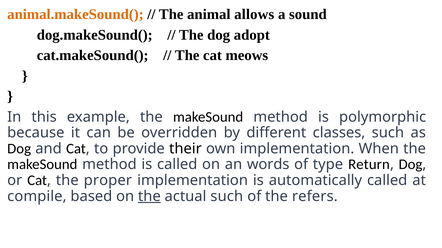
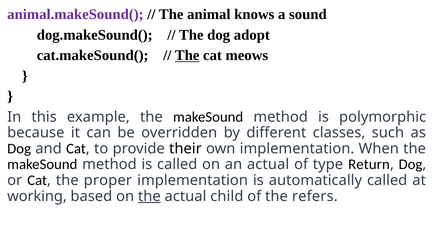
animal.makeSound( colour: orange -> purple
allows: allows -> knows
The at (187, 56) underline: none -> present
an words: words -> actual
compile: compile -> working
actual such: such -> child
